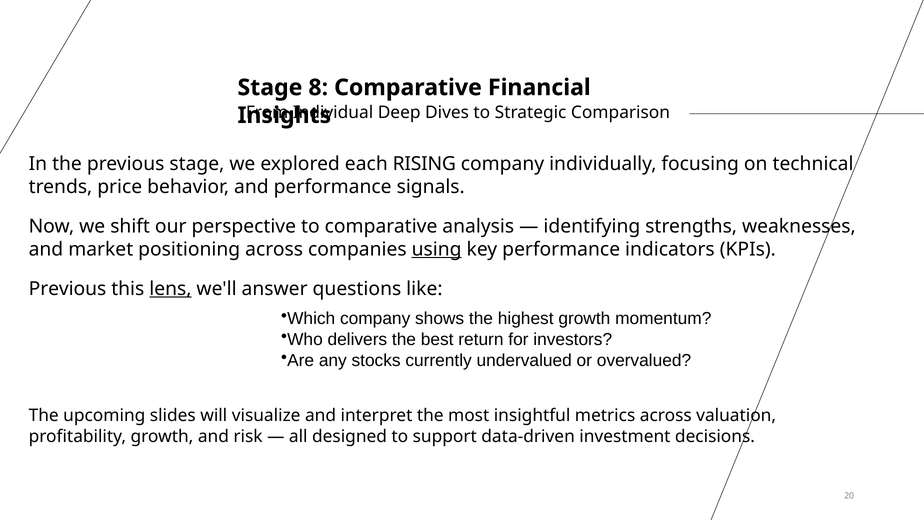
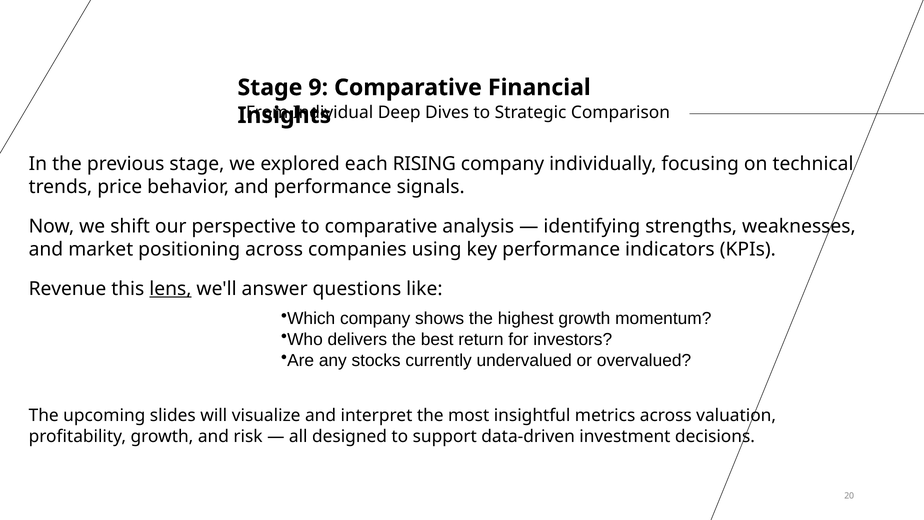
8: 8 -> 9
using underline: present -> none
Previous at (67, 289): Previous -> Revenue
